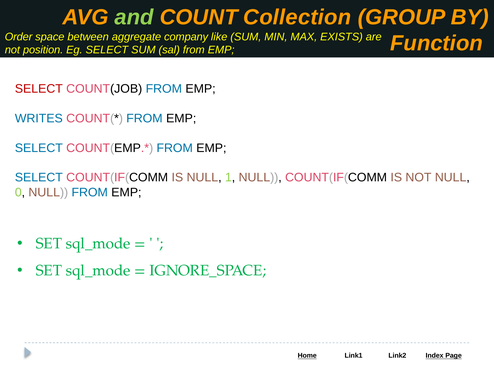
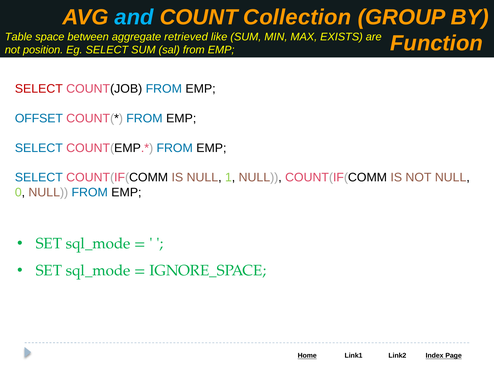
and colour: light green -> light blue
Order: Order -> Table
company: company -> retrieved
WRITES: WRITES -> OFFSET
